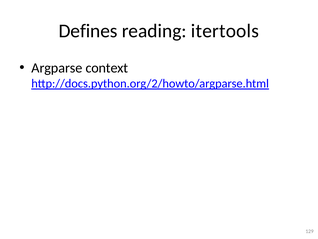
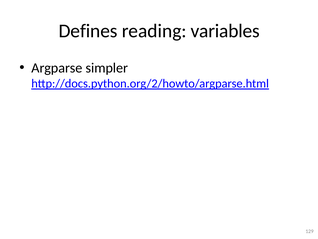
itertools: itertools -> variables
context: context -> simpler
